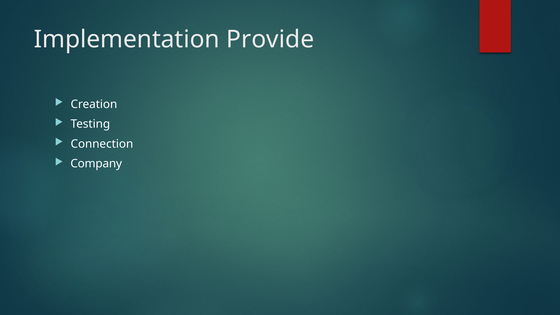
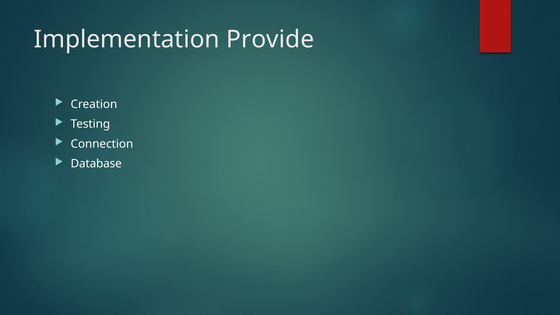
Company: Company -> Database
